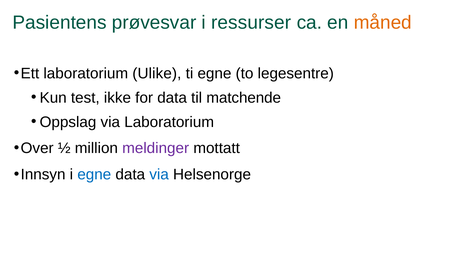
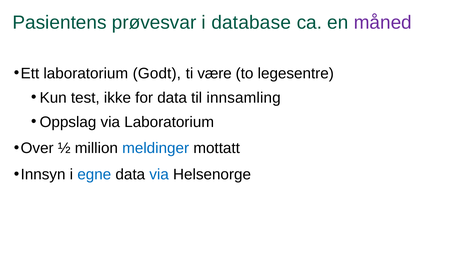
ressurser: ressurser -> database
måned colour: orange -> purple
Ulike: Ulike -> Godt
ti egne: egne -> være
matchende: matchende -> innsamling
meldinger colour: purple -> blue
